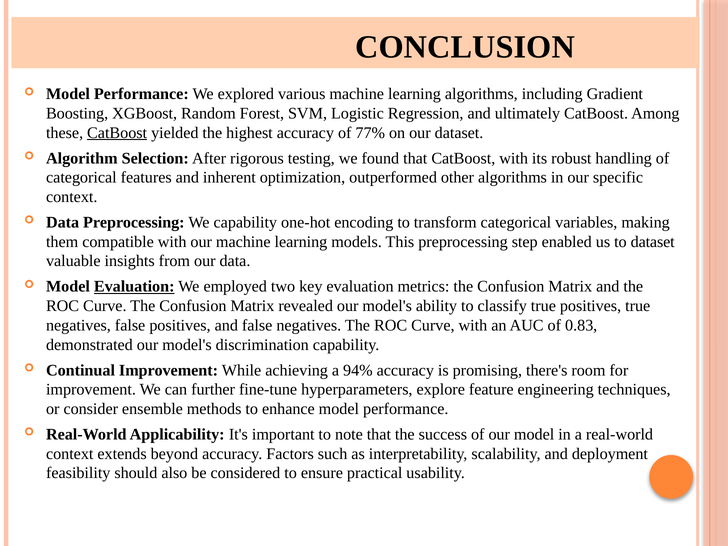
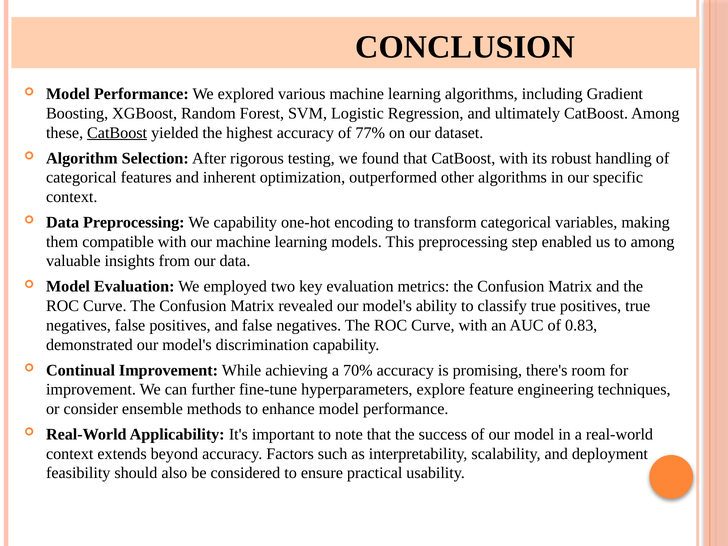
to dataset: dataset -> among
Evaluation at (134, 287) underline: present -> none
94%: 94% -> 70%
